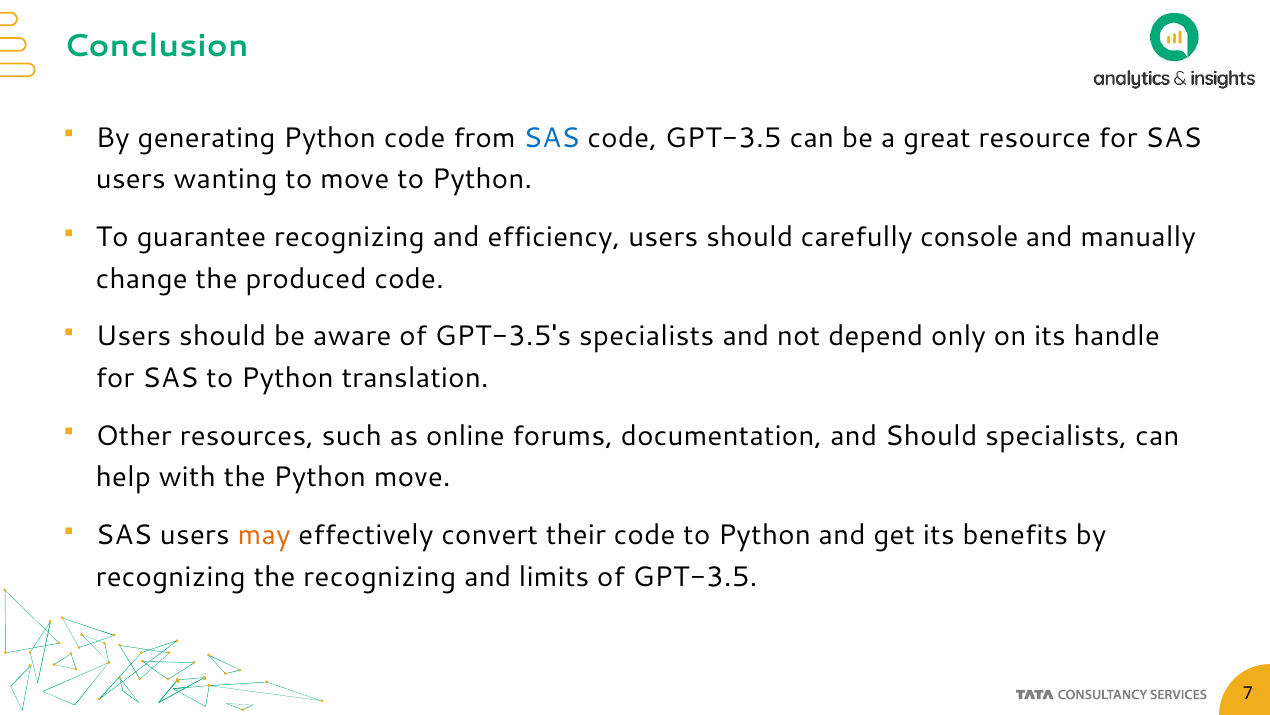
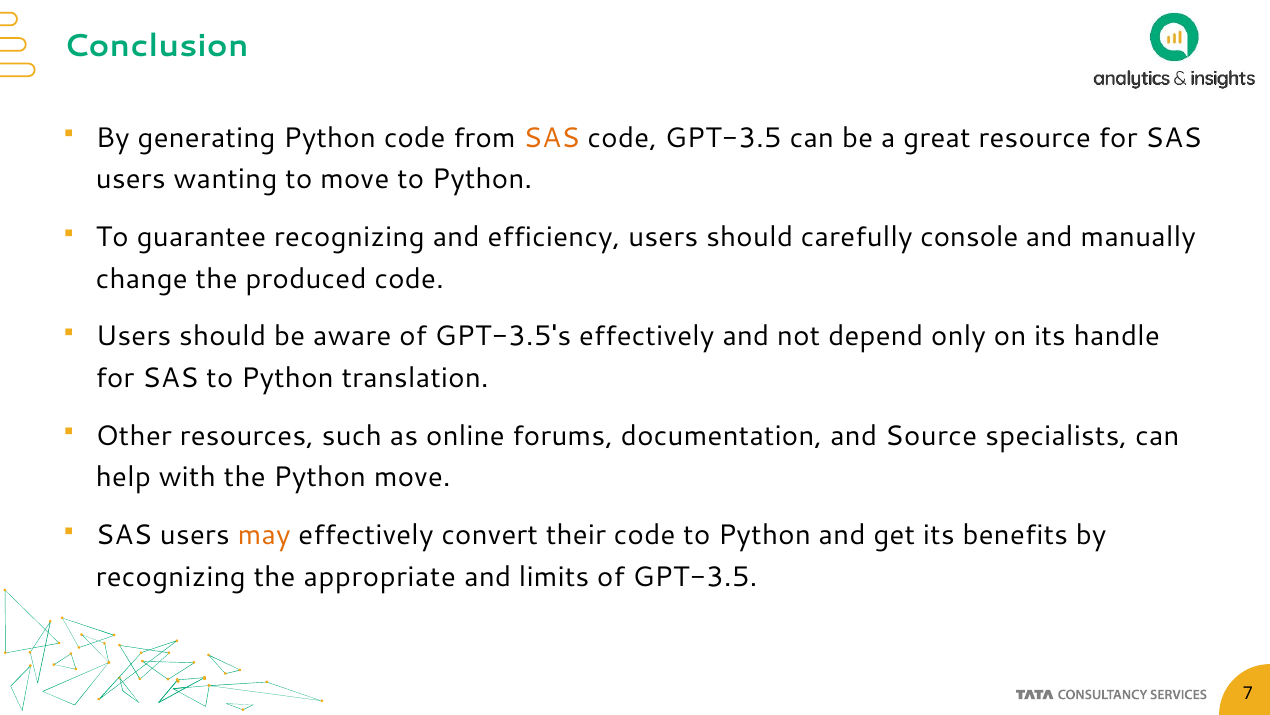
SAS at (552, 138) colour: blue -> orange
GPT-3.5's specialists: specialists -> effectively
and Should: Should -> Source
the recognizing: recognizing -> appropriate
